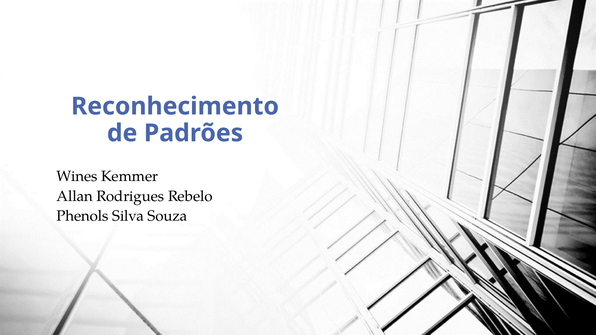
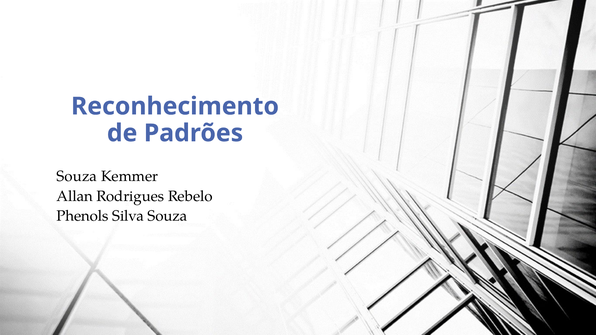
Wines at (77, 177): Wines -> Souza
